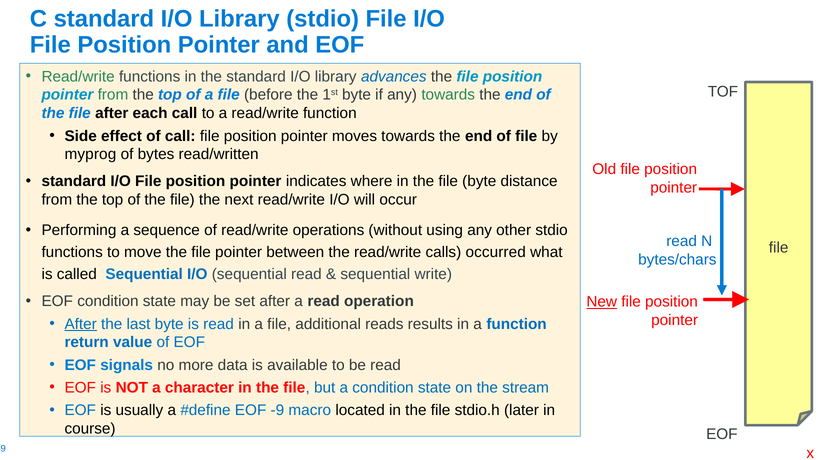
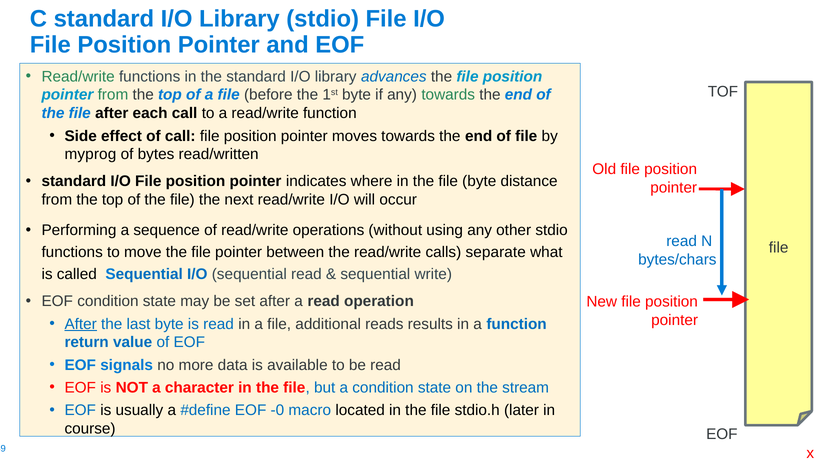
occurred: occurred -> separate
New underline: present -> none
-9: -9 -> -0
